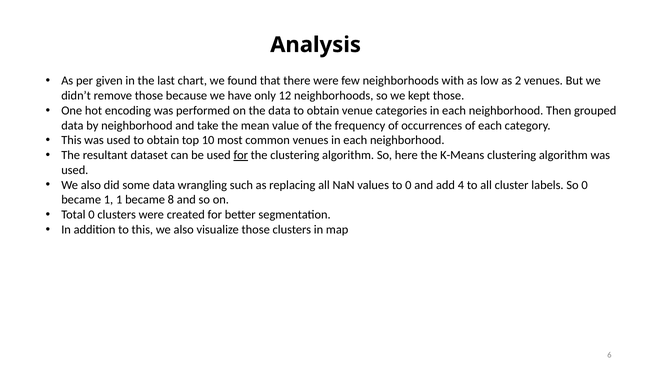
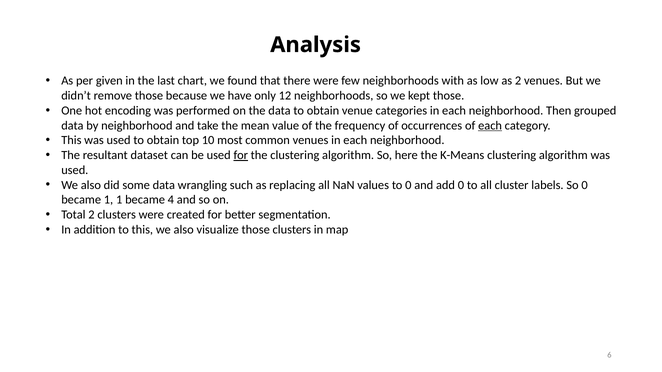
each at (490, 126) underline: none -> present
add 4: 4 -> 0
8: 8 -> 4
Total 0: 0 -> 2
